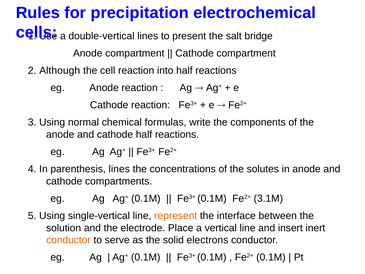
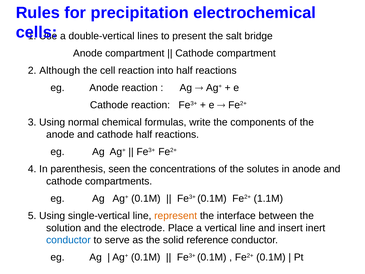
parenthesis lines: lines -> seen
3.1M: 3.1M -> 1.1M
conductor at (68, 240) colour: orange -> blue
electrons: electrons -> reference
